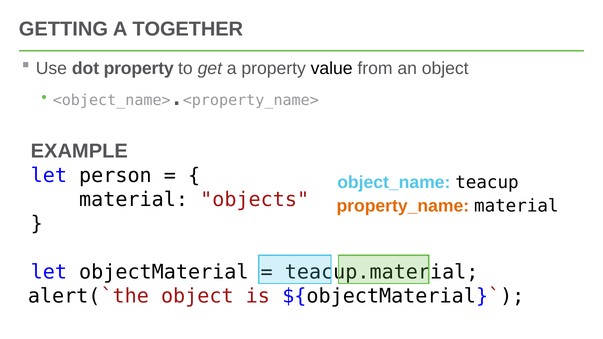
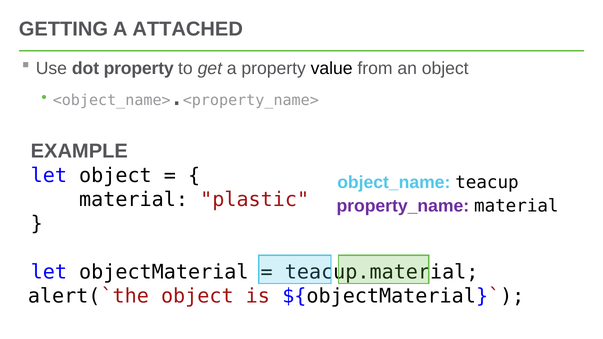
TOGETHER: TOGETHER -> ATTACHED
let person: person -> object
objects: objects -> plastic
property_name colour: orange -> purple
